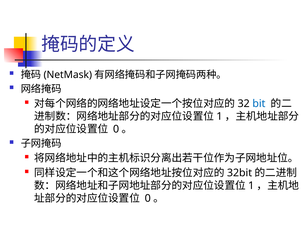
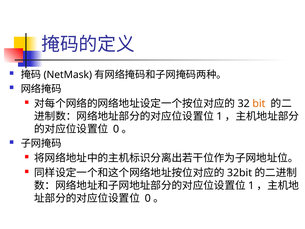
bit colour: blue -> orange
